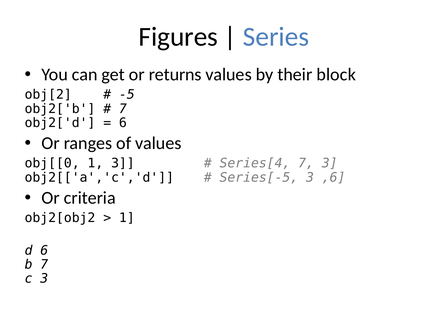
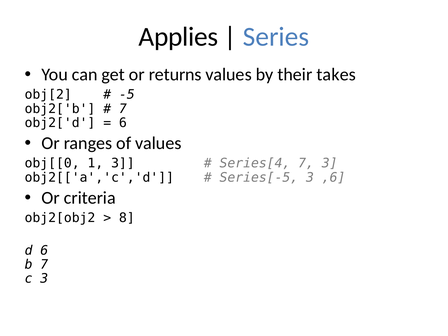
Figures: Figures -> Applies
block: block -> takes
1 at (127, 218): 1 -> 8
